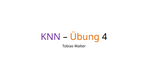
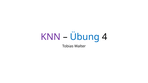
Übung colour: orange -> blue
